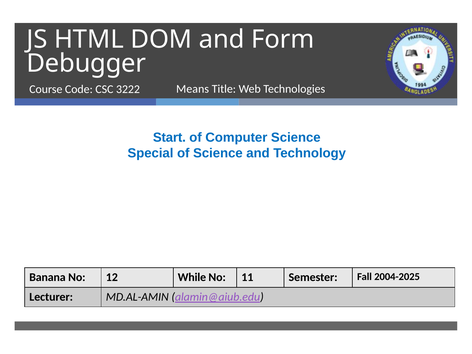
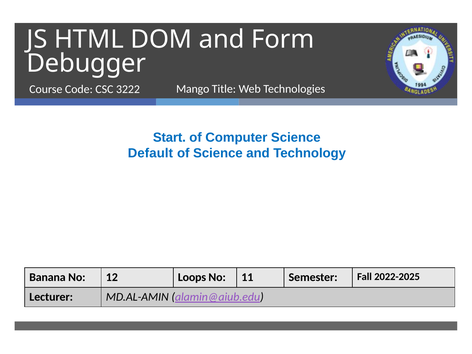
Means: Means -> Mango
Special: Special -> Default
While: While -> Loops
2004-2025: 2004-2025 -> 2022-2025
